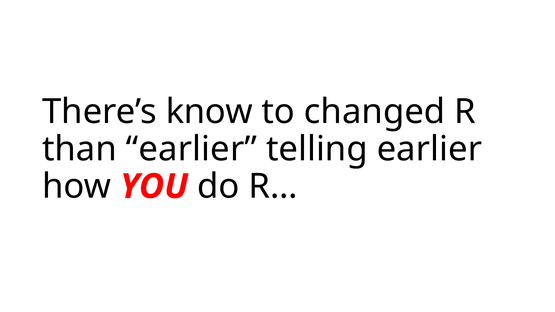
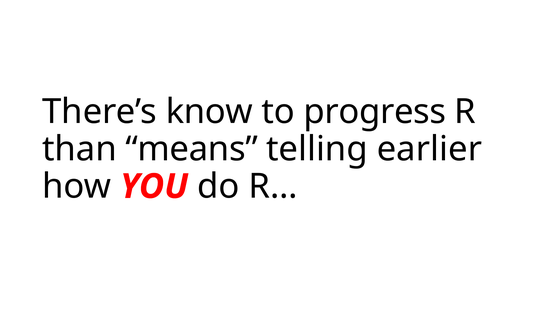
changed: changed -> progress
than earlier: earlier -> means
